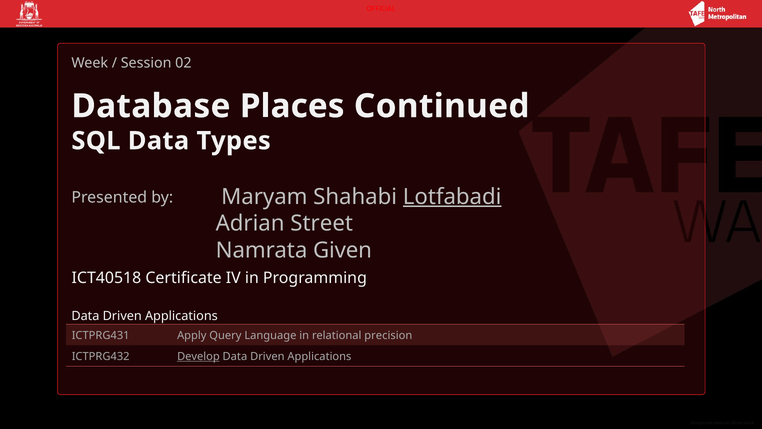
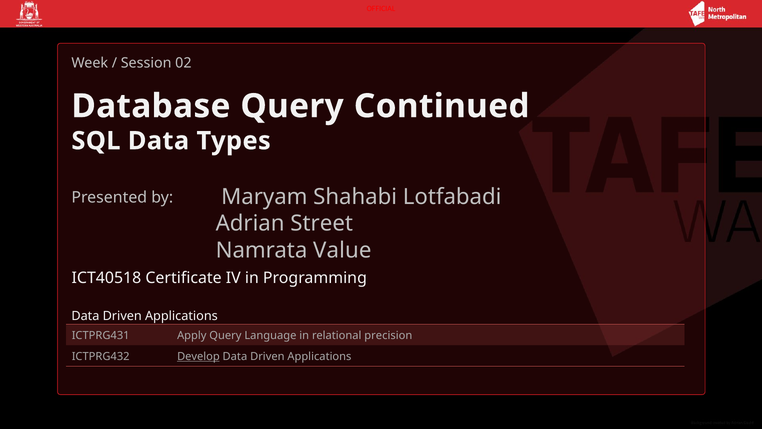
Database Places: Places -> Query
Lotfabadi underline: present -> none
Given: Given -> Value
